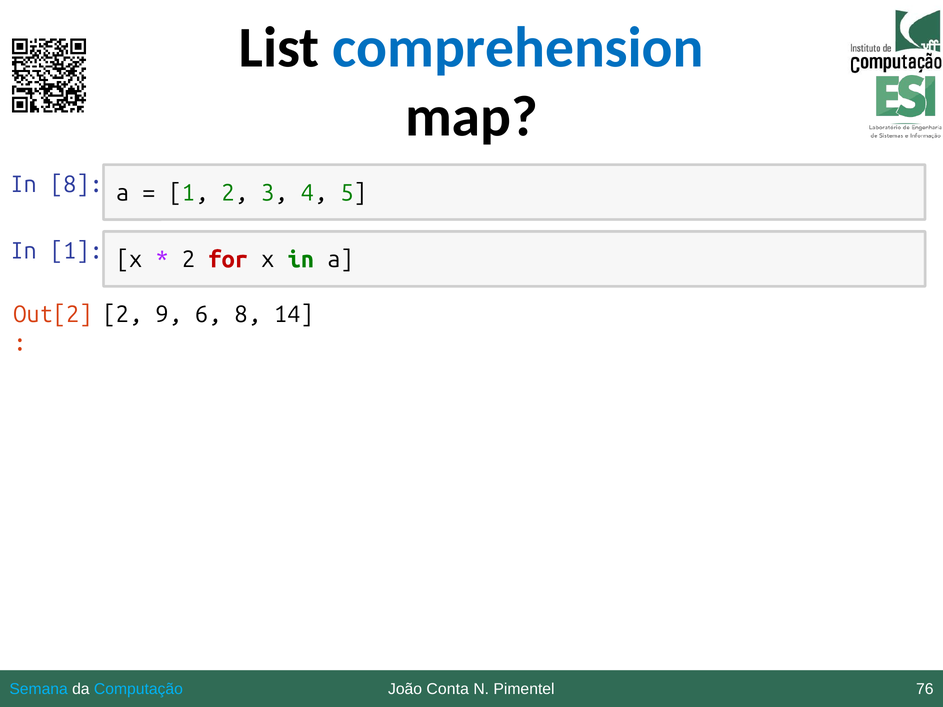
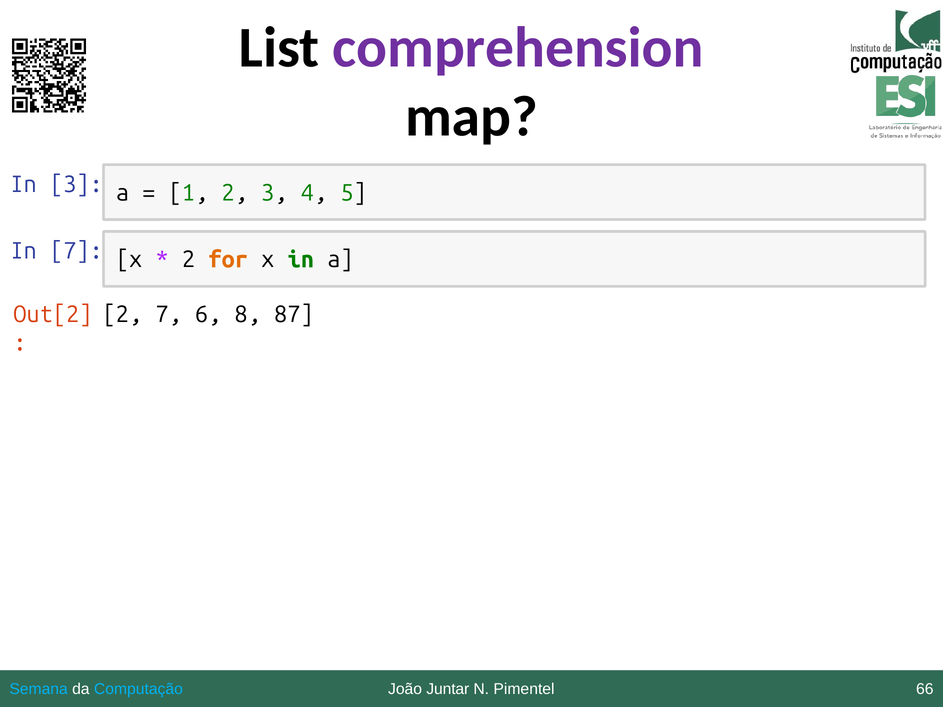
comprehension colour: blue -> purple
In 8: 8 -> 3
In 1: 1 -> 7
for colour: red -> orange
2 9: 9 -> 7
14: 14 -> 87
Conta: Conta -> Juntar
76: 76 -> 66
